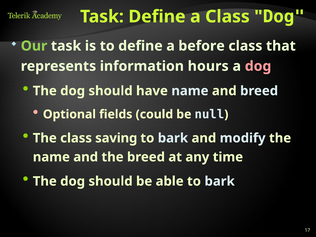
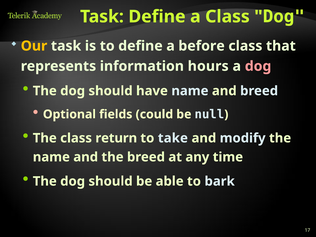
Our colour: light green -> yellow
saving: saving -> return
bark at (173, 138): bark -> take
